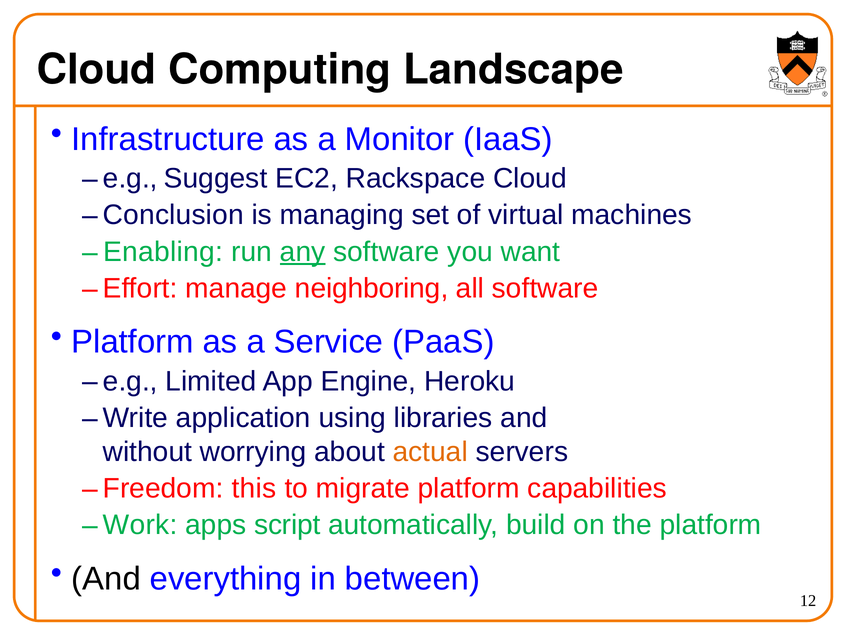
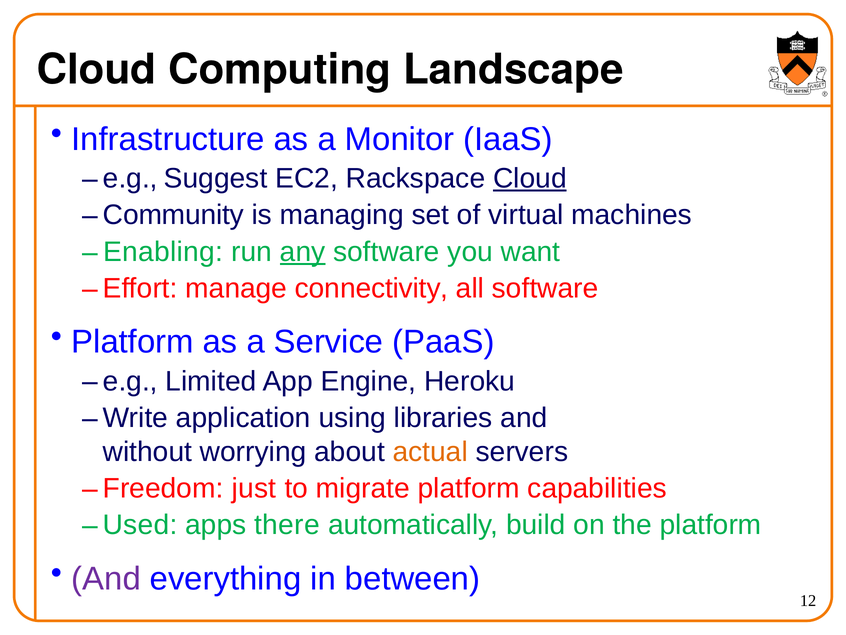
Cloud at (530, 178) underline: none -> present
Conclusion: Conclusion -> Community
neighboring: neighboring -> connectivity
this: this -> just
Work: Work -> Used
script: script -> there
And at (106, 578) colour: black -> purple
